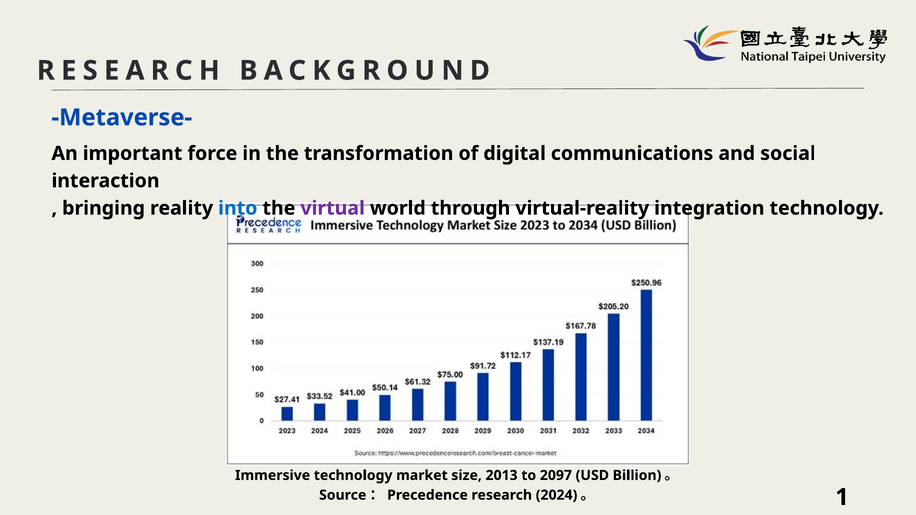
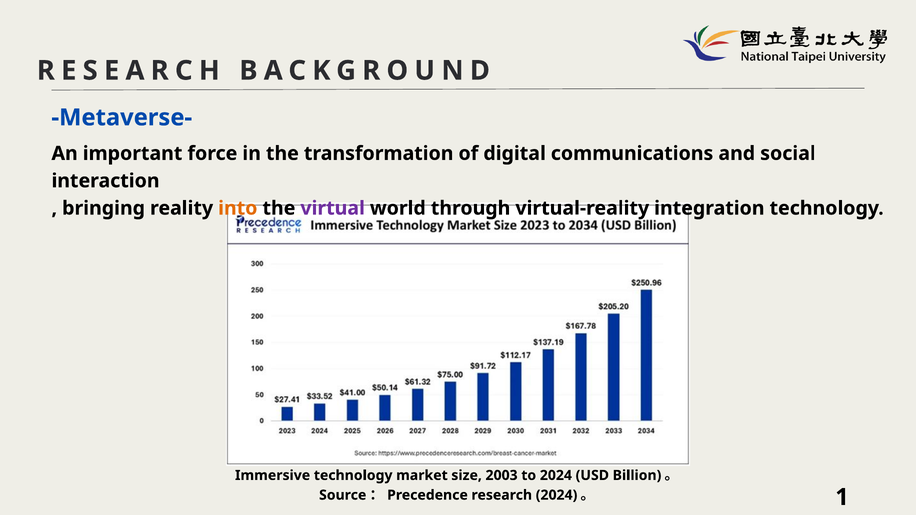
into colour: blue -> orange
2013: 2013 -> 2003
to 2097: 2097 -> 2024
